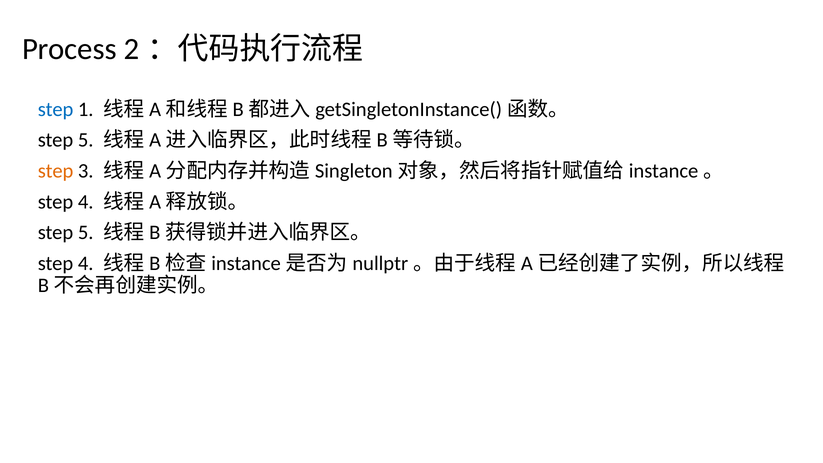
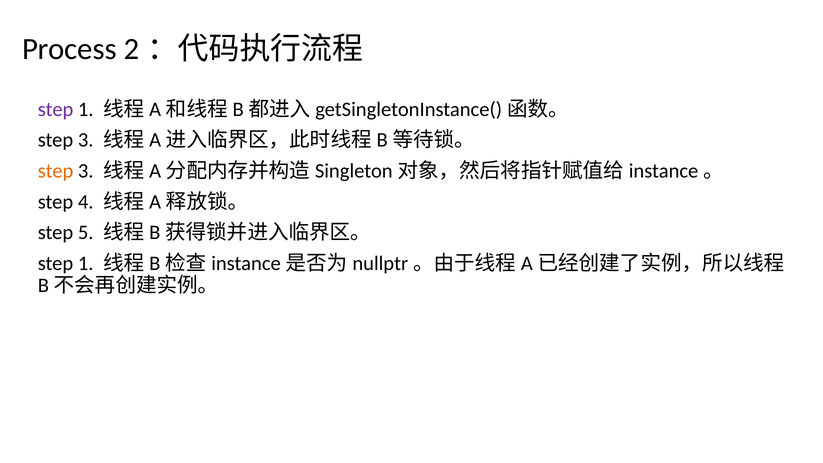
step at (56, 109) colour: blue -> purple
5 at (86, 140): 5 -> 3
4 at (86, 263): 4 -> 1
